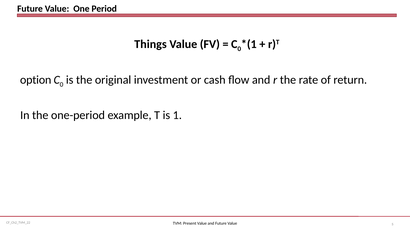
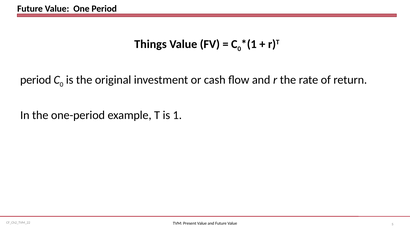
option at (36, 80): option -> period
